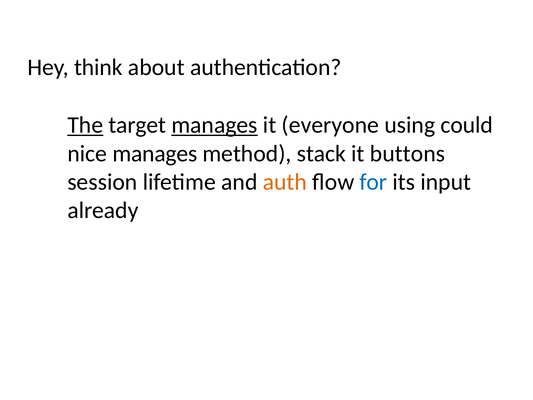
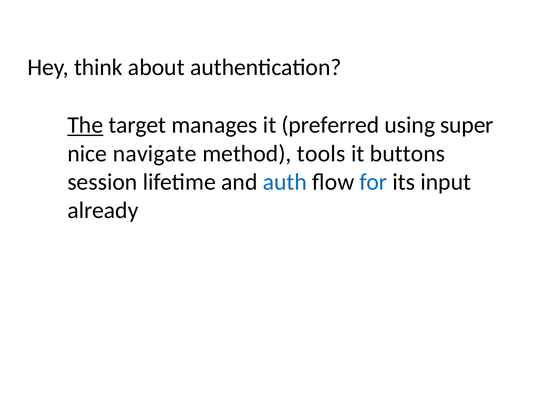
manages at (214, 125) underline: present -> none
everyone: everyone -> preferred
could: could -> super
nice manages: manages -> navigate
stack: stack -> tools
auth colour: orange -> blue
